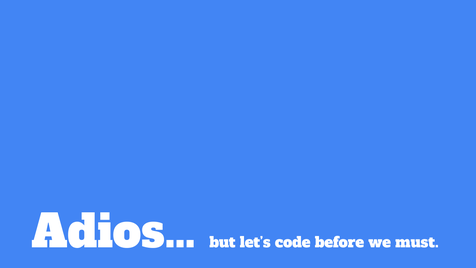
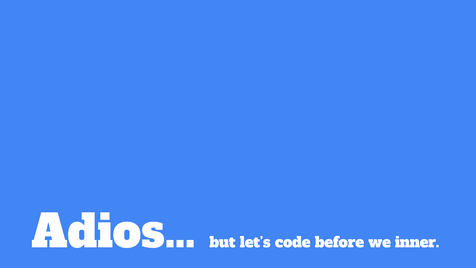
must: must -> inner
